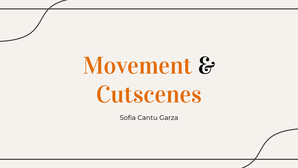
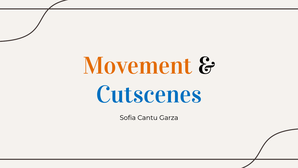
Cutscenes colour: orange -> blue
